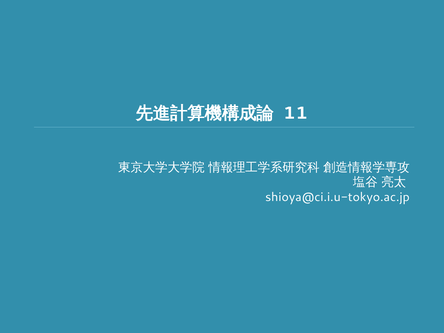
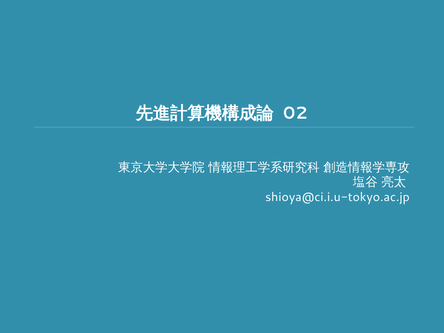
11: 11 -> 02
